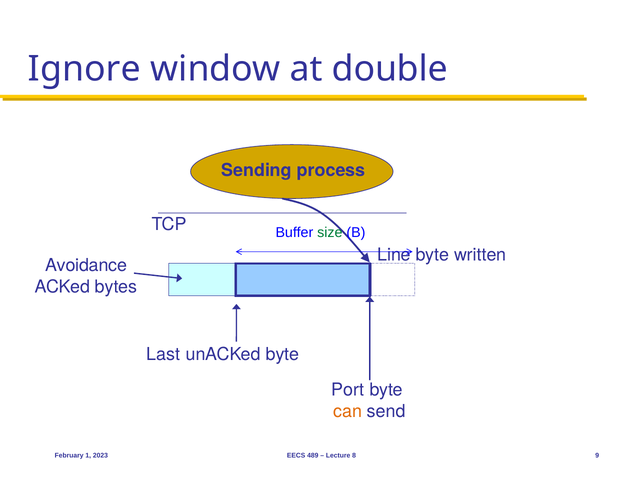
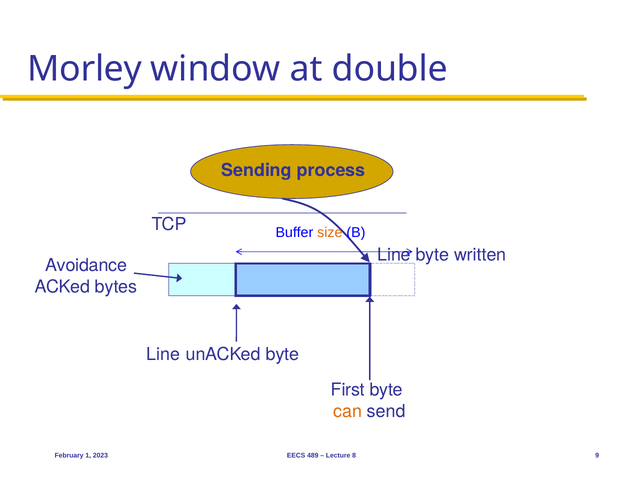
Ignore: Ignore -> Morley
size colour: green -> orange
Last at (163, 354): Last -> Line
Port: Port -> First
